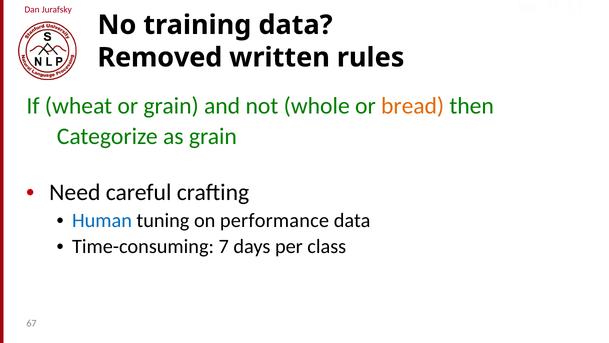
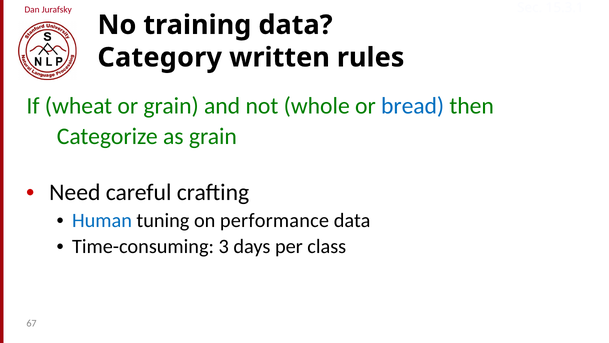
Removed: Removed -> Category
bread colour: orange -> blue
7: 7 -> 3
